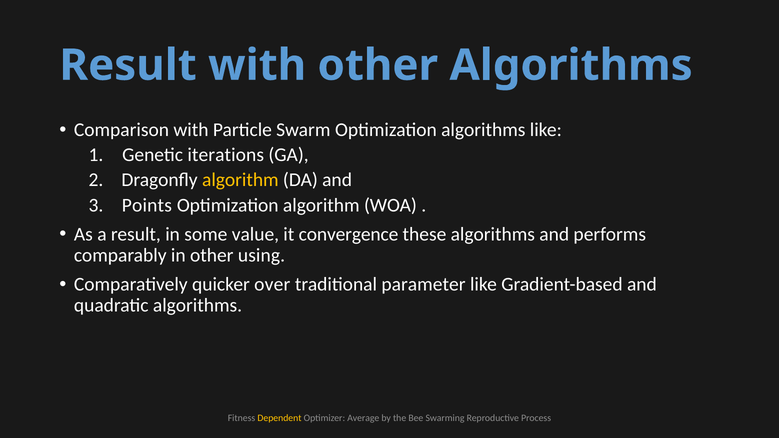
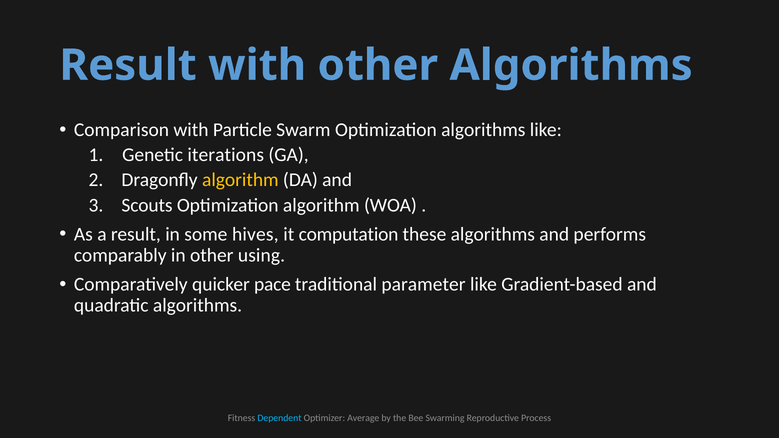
Points: Points -> Scouts
value: value -> hives
convergence: convergence -> computation
over: over -> pace
Dependent colour: yellow -> light blue
